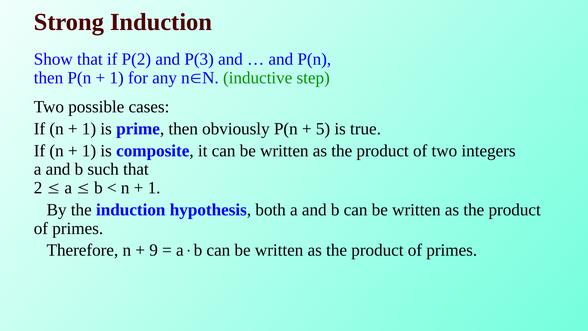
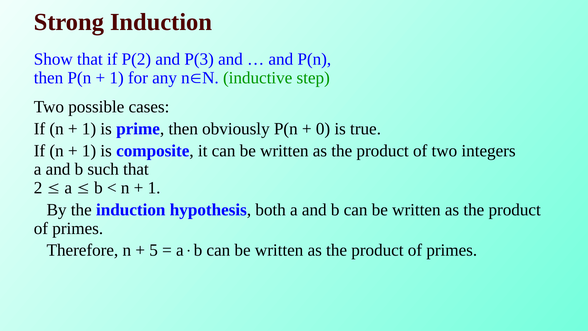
5: 5 -> 0
9: 9 -> 5
